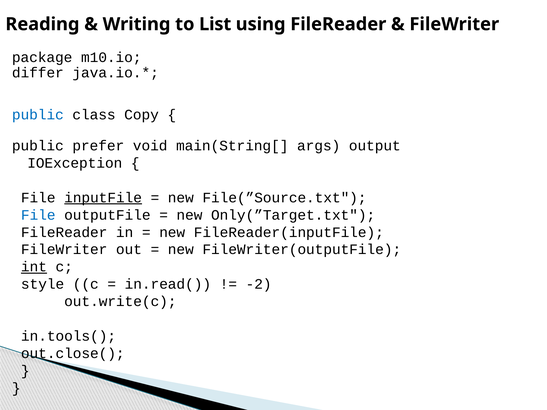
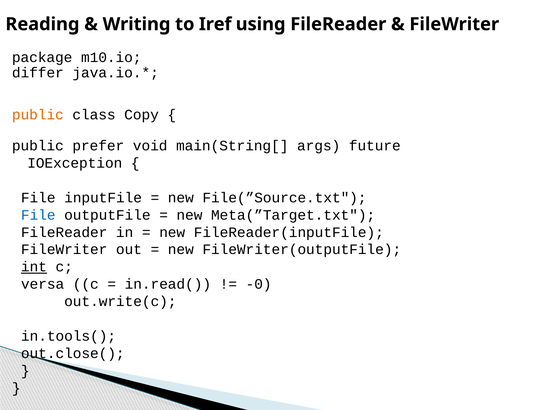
List: List -> Iref
public at (38, 115) colour: blue -> orange
output: output -> future
inputFile underline: present -> none
Only(”Target.txt: Only(”Target.txt -> Meta(”Target.txt
style: style -> versa
-2: -2 -> -0
